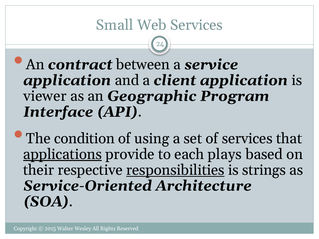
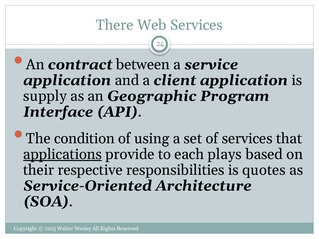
Small: Small -> There
viewer: viewer -> supply
responsibilities underline: present -> none
strings: strings -> quotes
